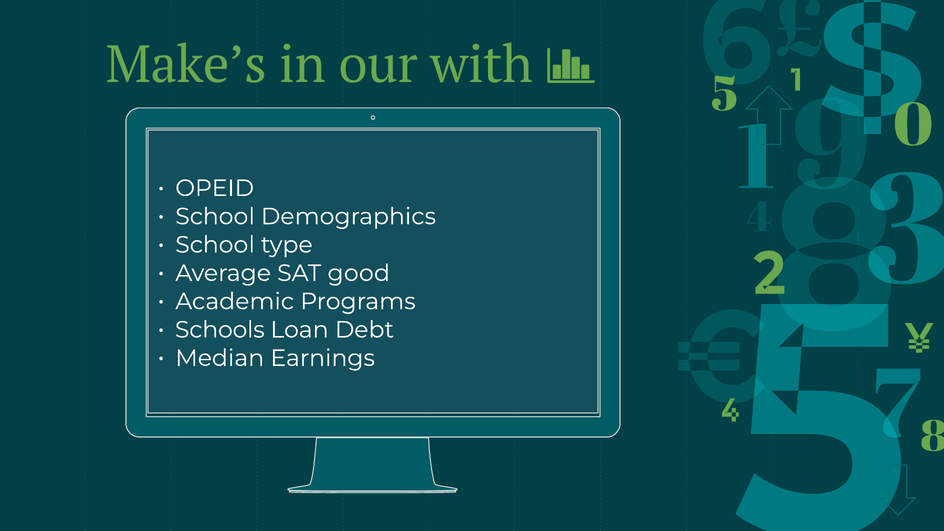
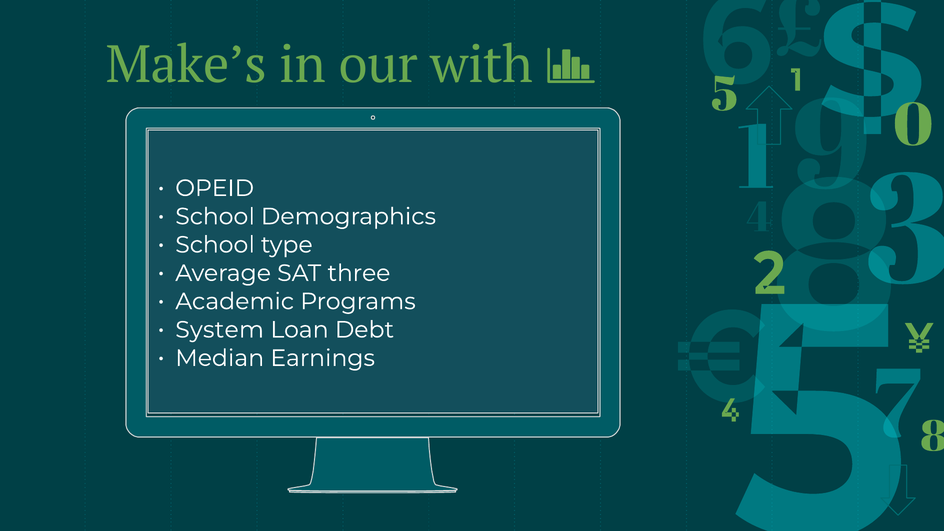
good: good -> three
Schools: Schools -> System
